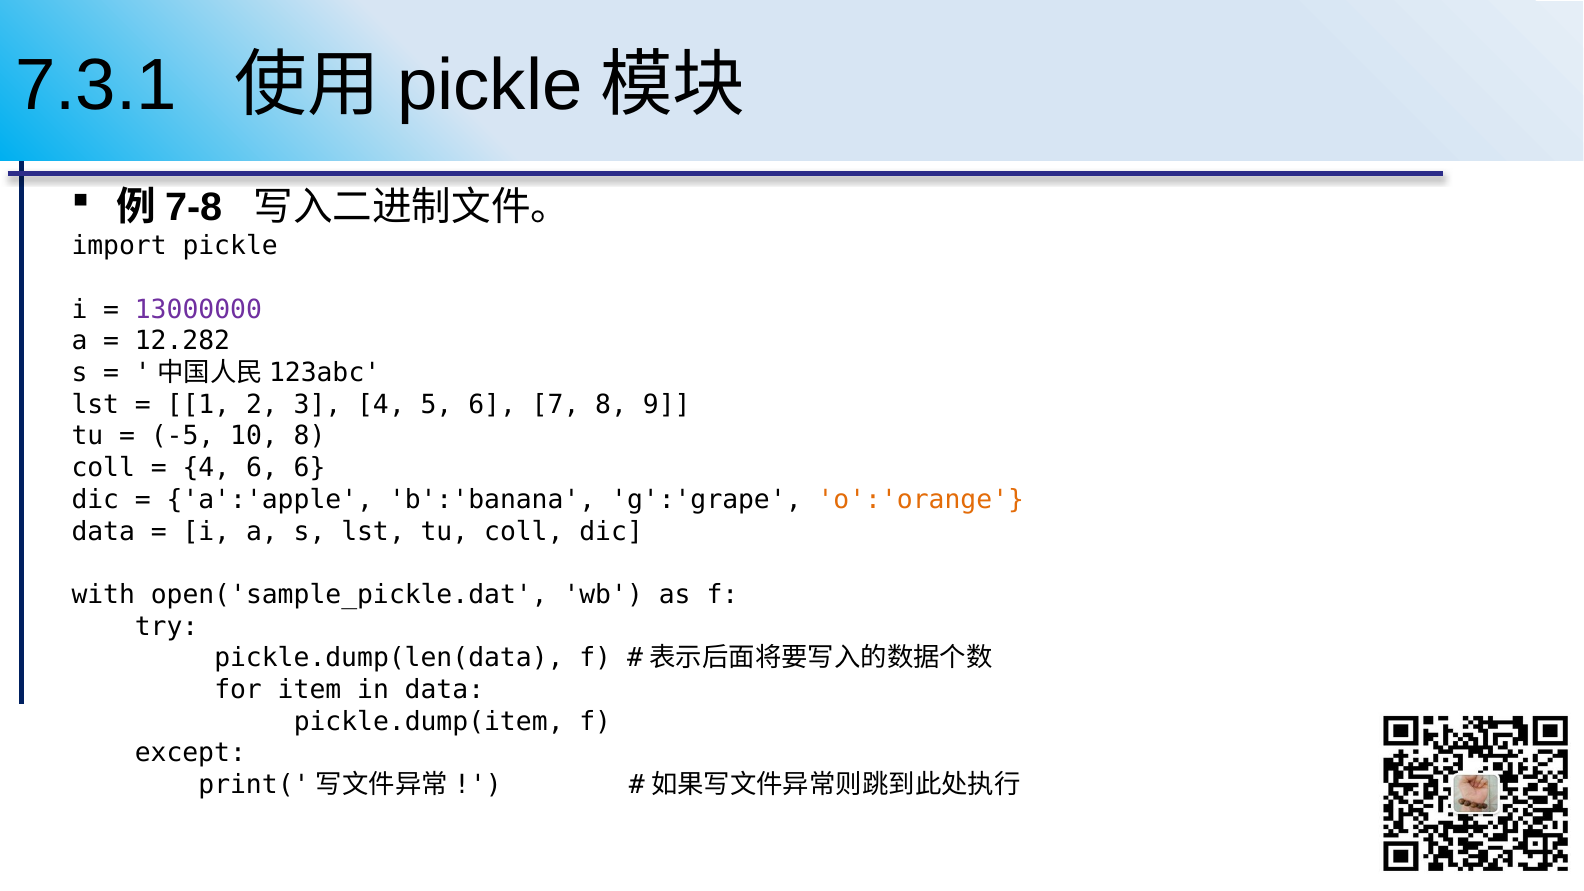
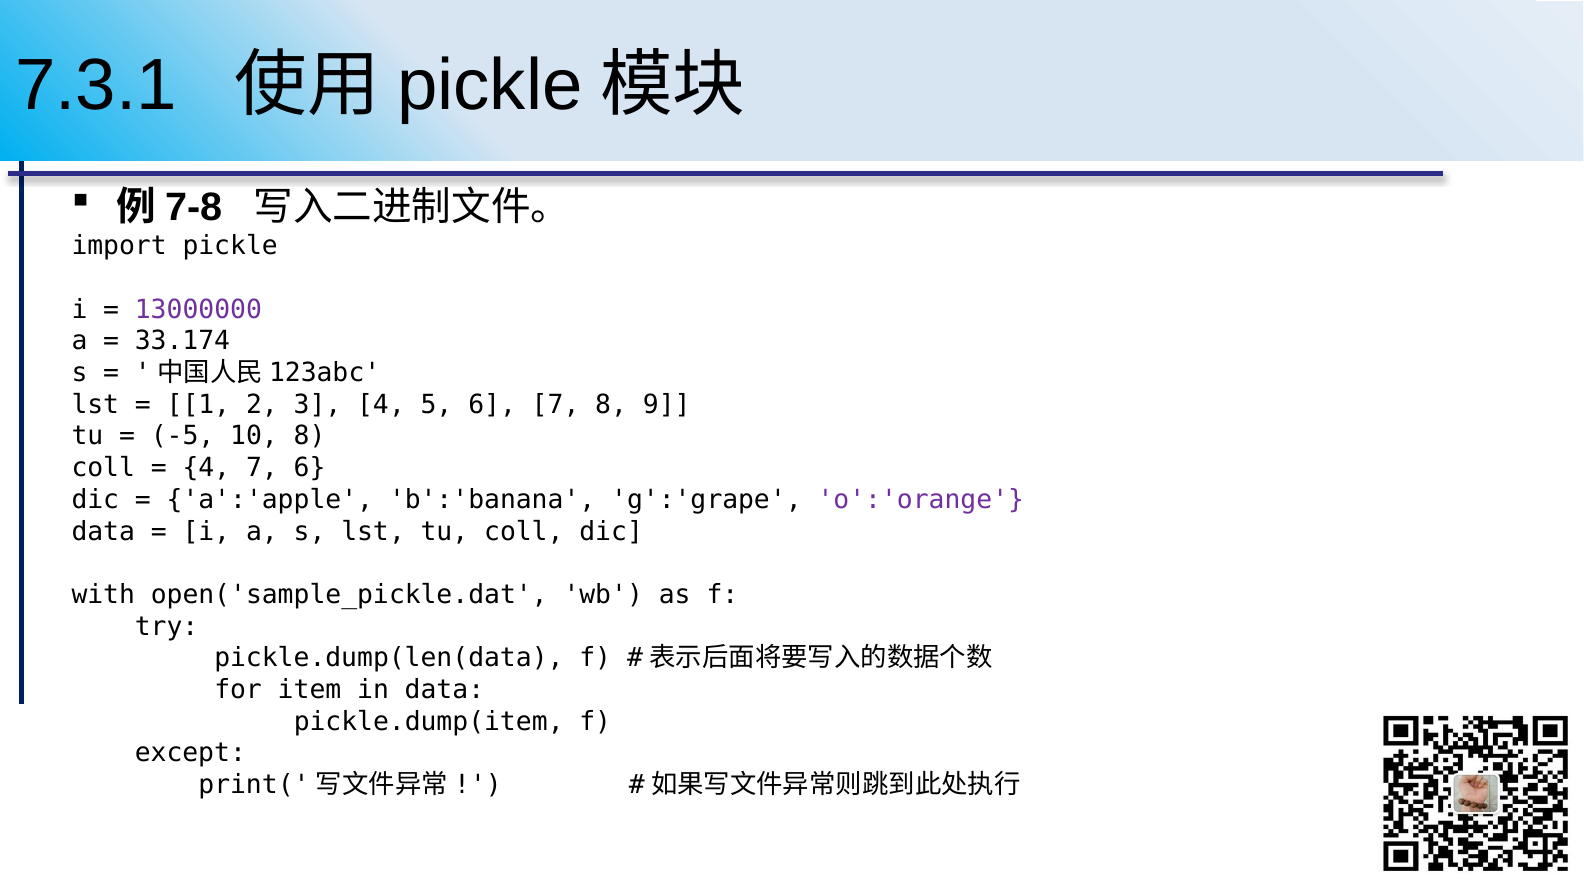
12.282: 12.282 -> 33.174
4 6: 6 -> 7
o':'orange colour: orange -> purple
